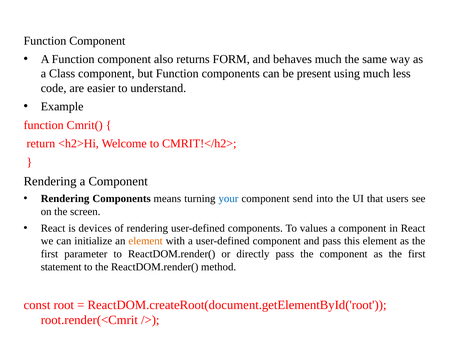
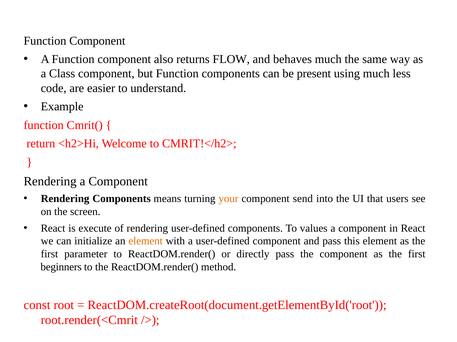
FORM: FORM -> FLOW
your colour: blue -> orange
devices: devices -> execute
statement: statement -> beginners
